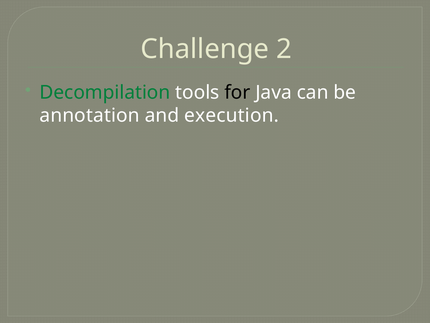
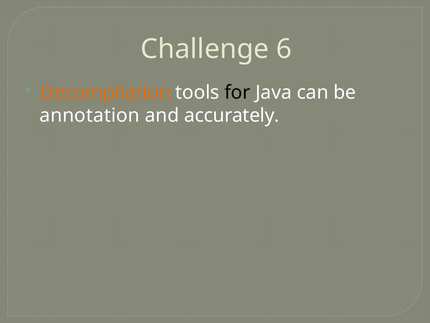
2: 2 -> 6
Decompilation colour: green -> orange
execution: execution -> accurately
